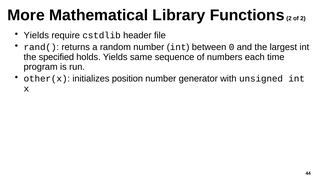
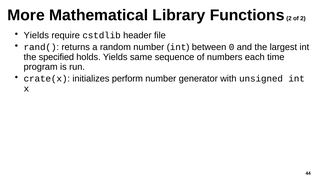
other(x: other(x -> crate(x
position: position -> perform
